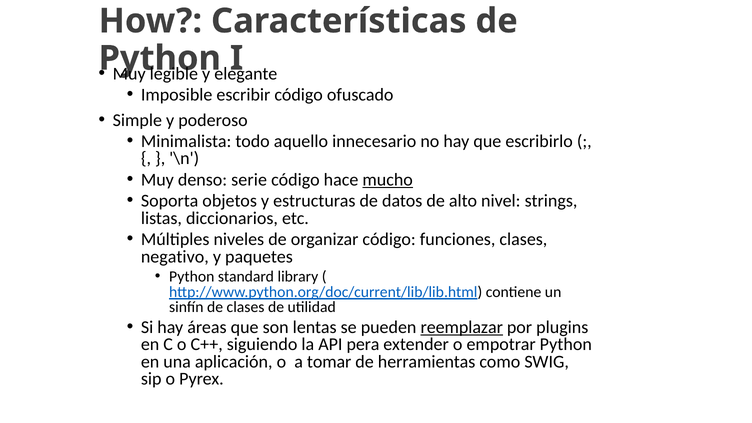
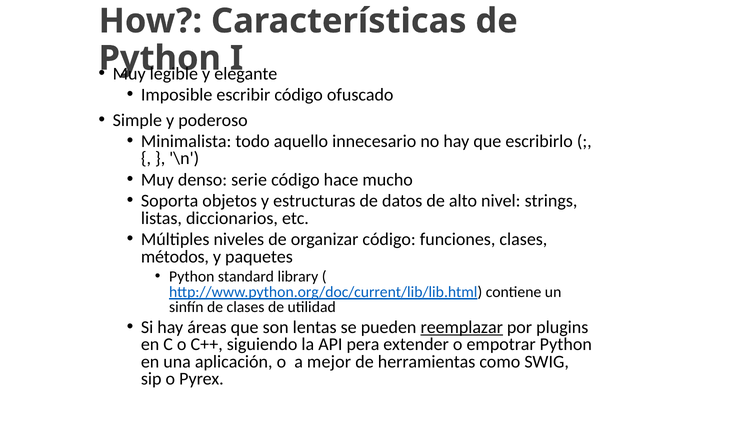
mucho underline: present -> none
negativo: negativo -> métodos
tomar: tomar -> mejor
